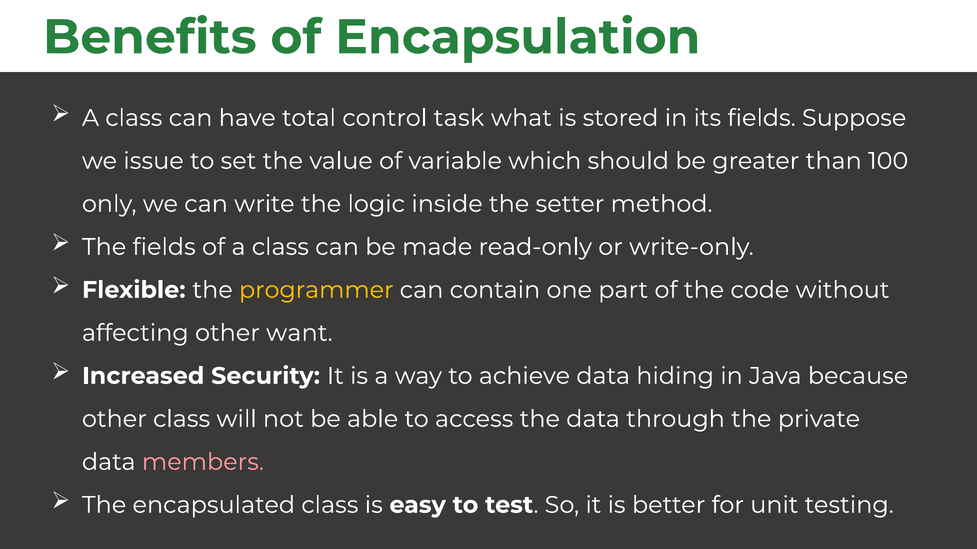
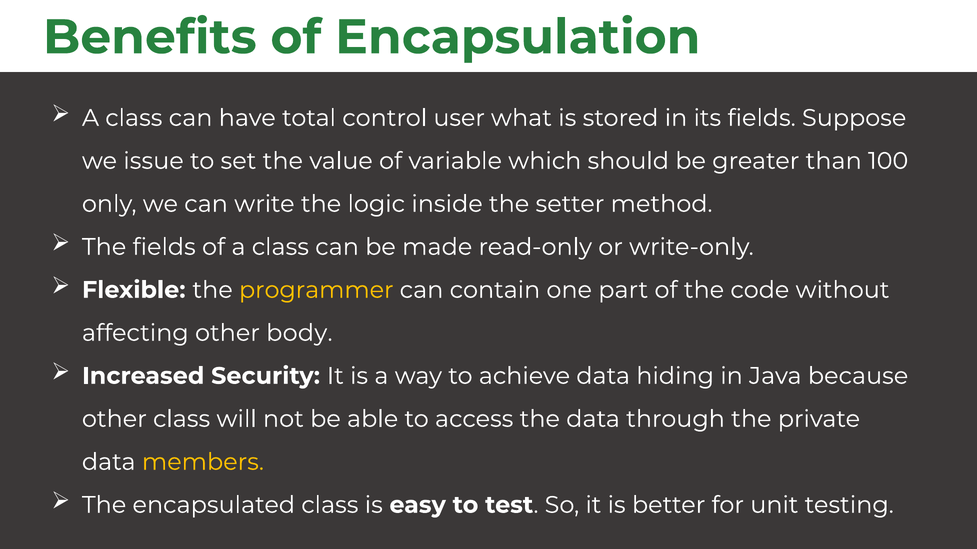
task: task -> user
want: want -> body
members colour: pink -> yellow
